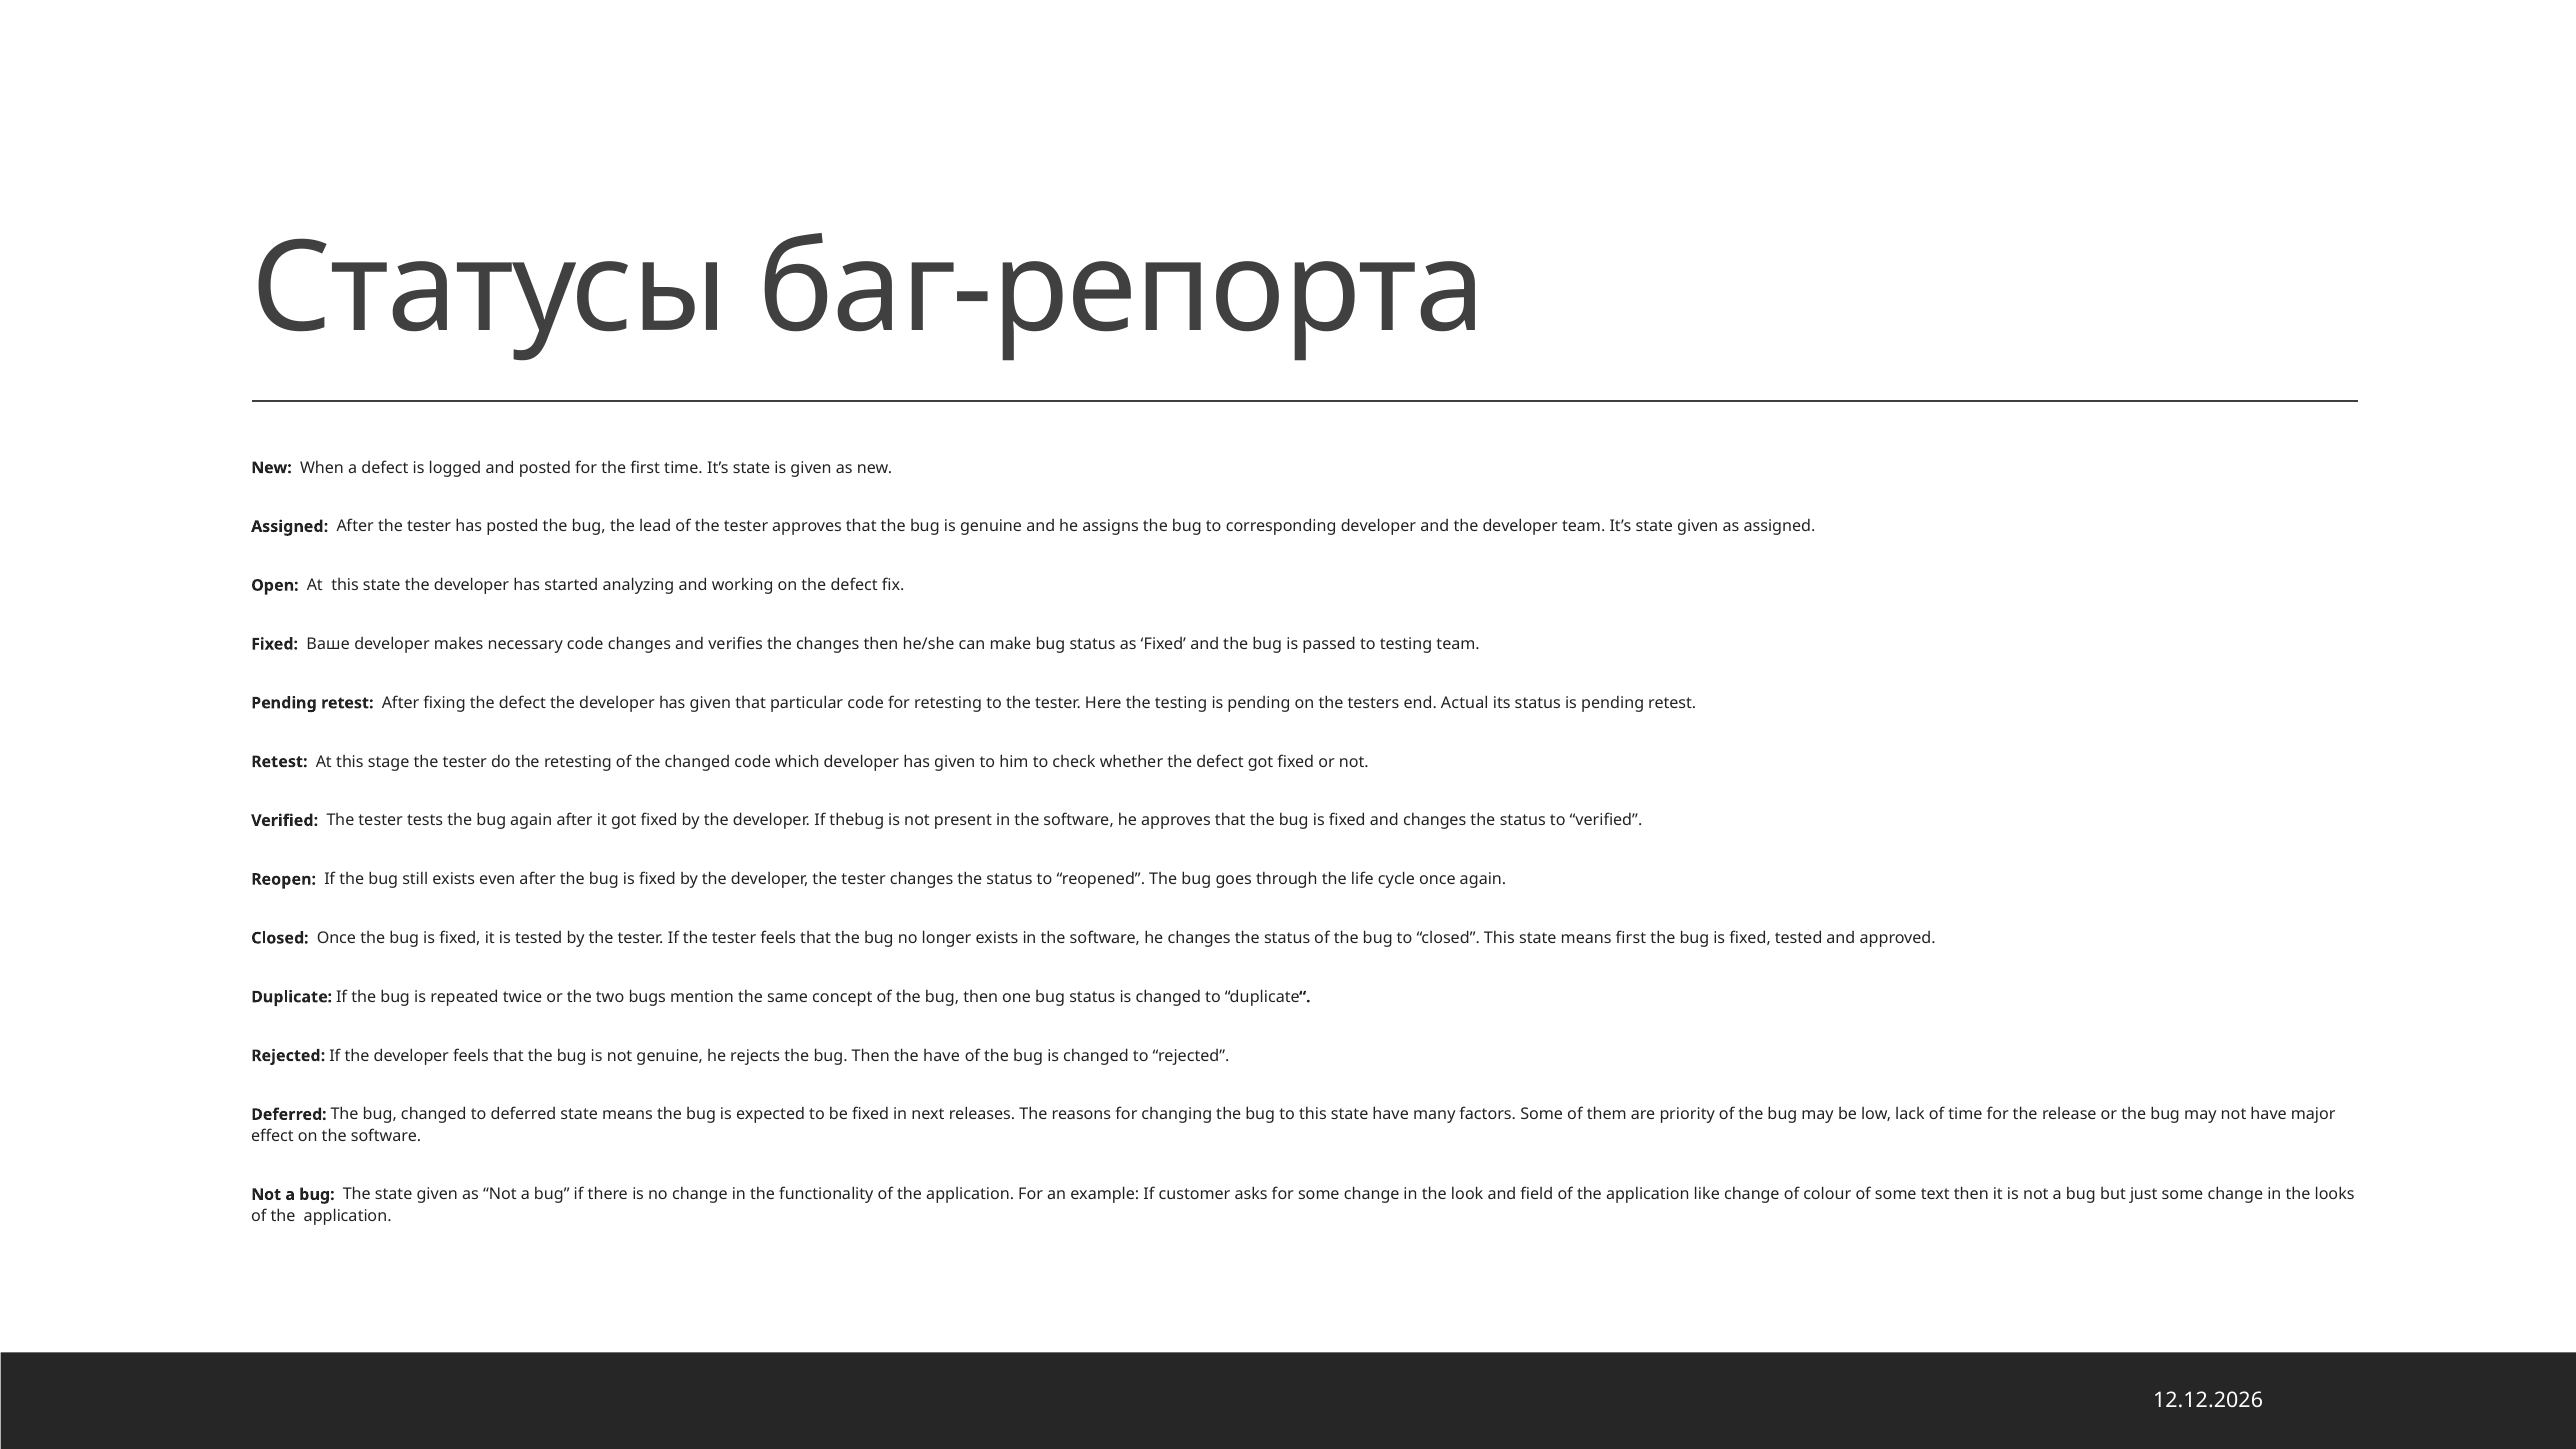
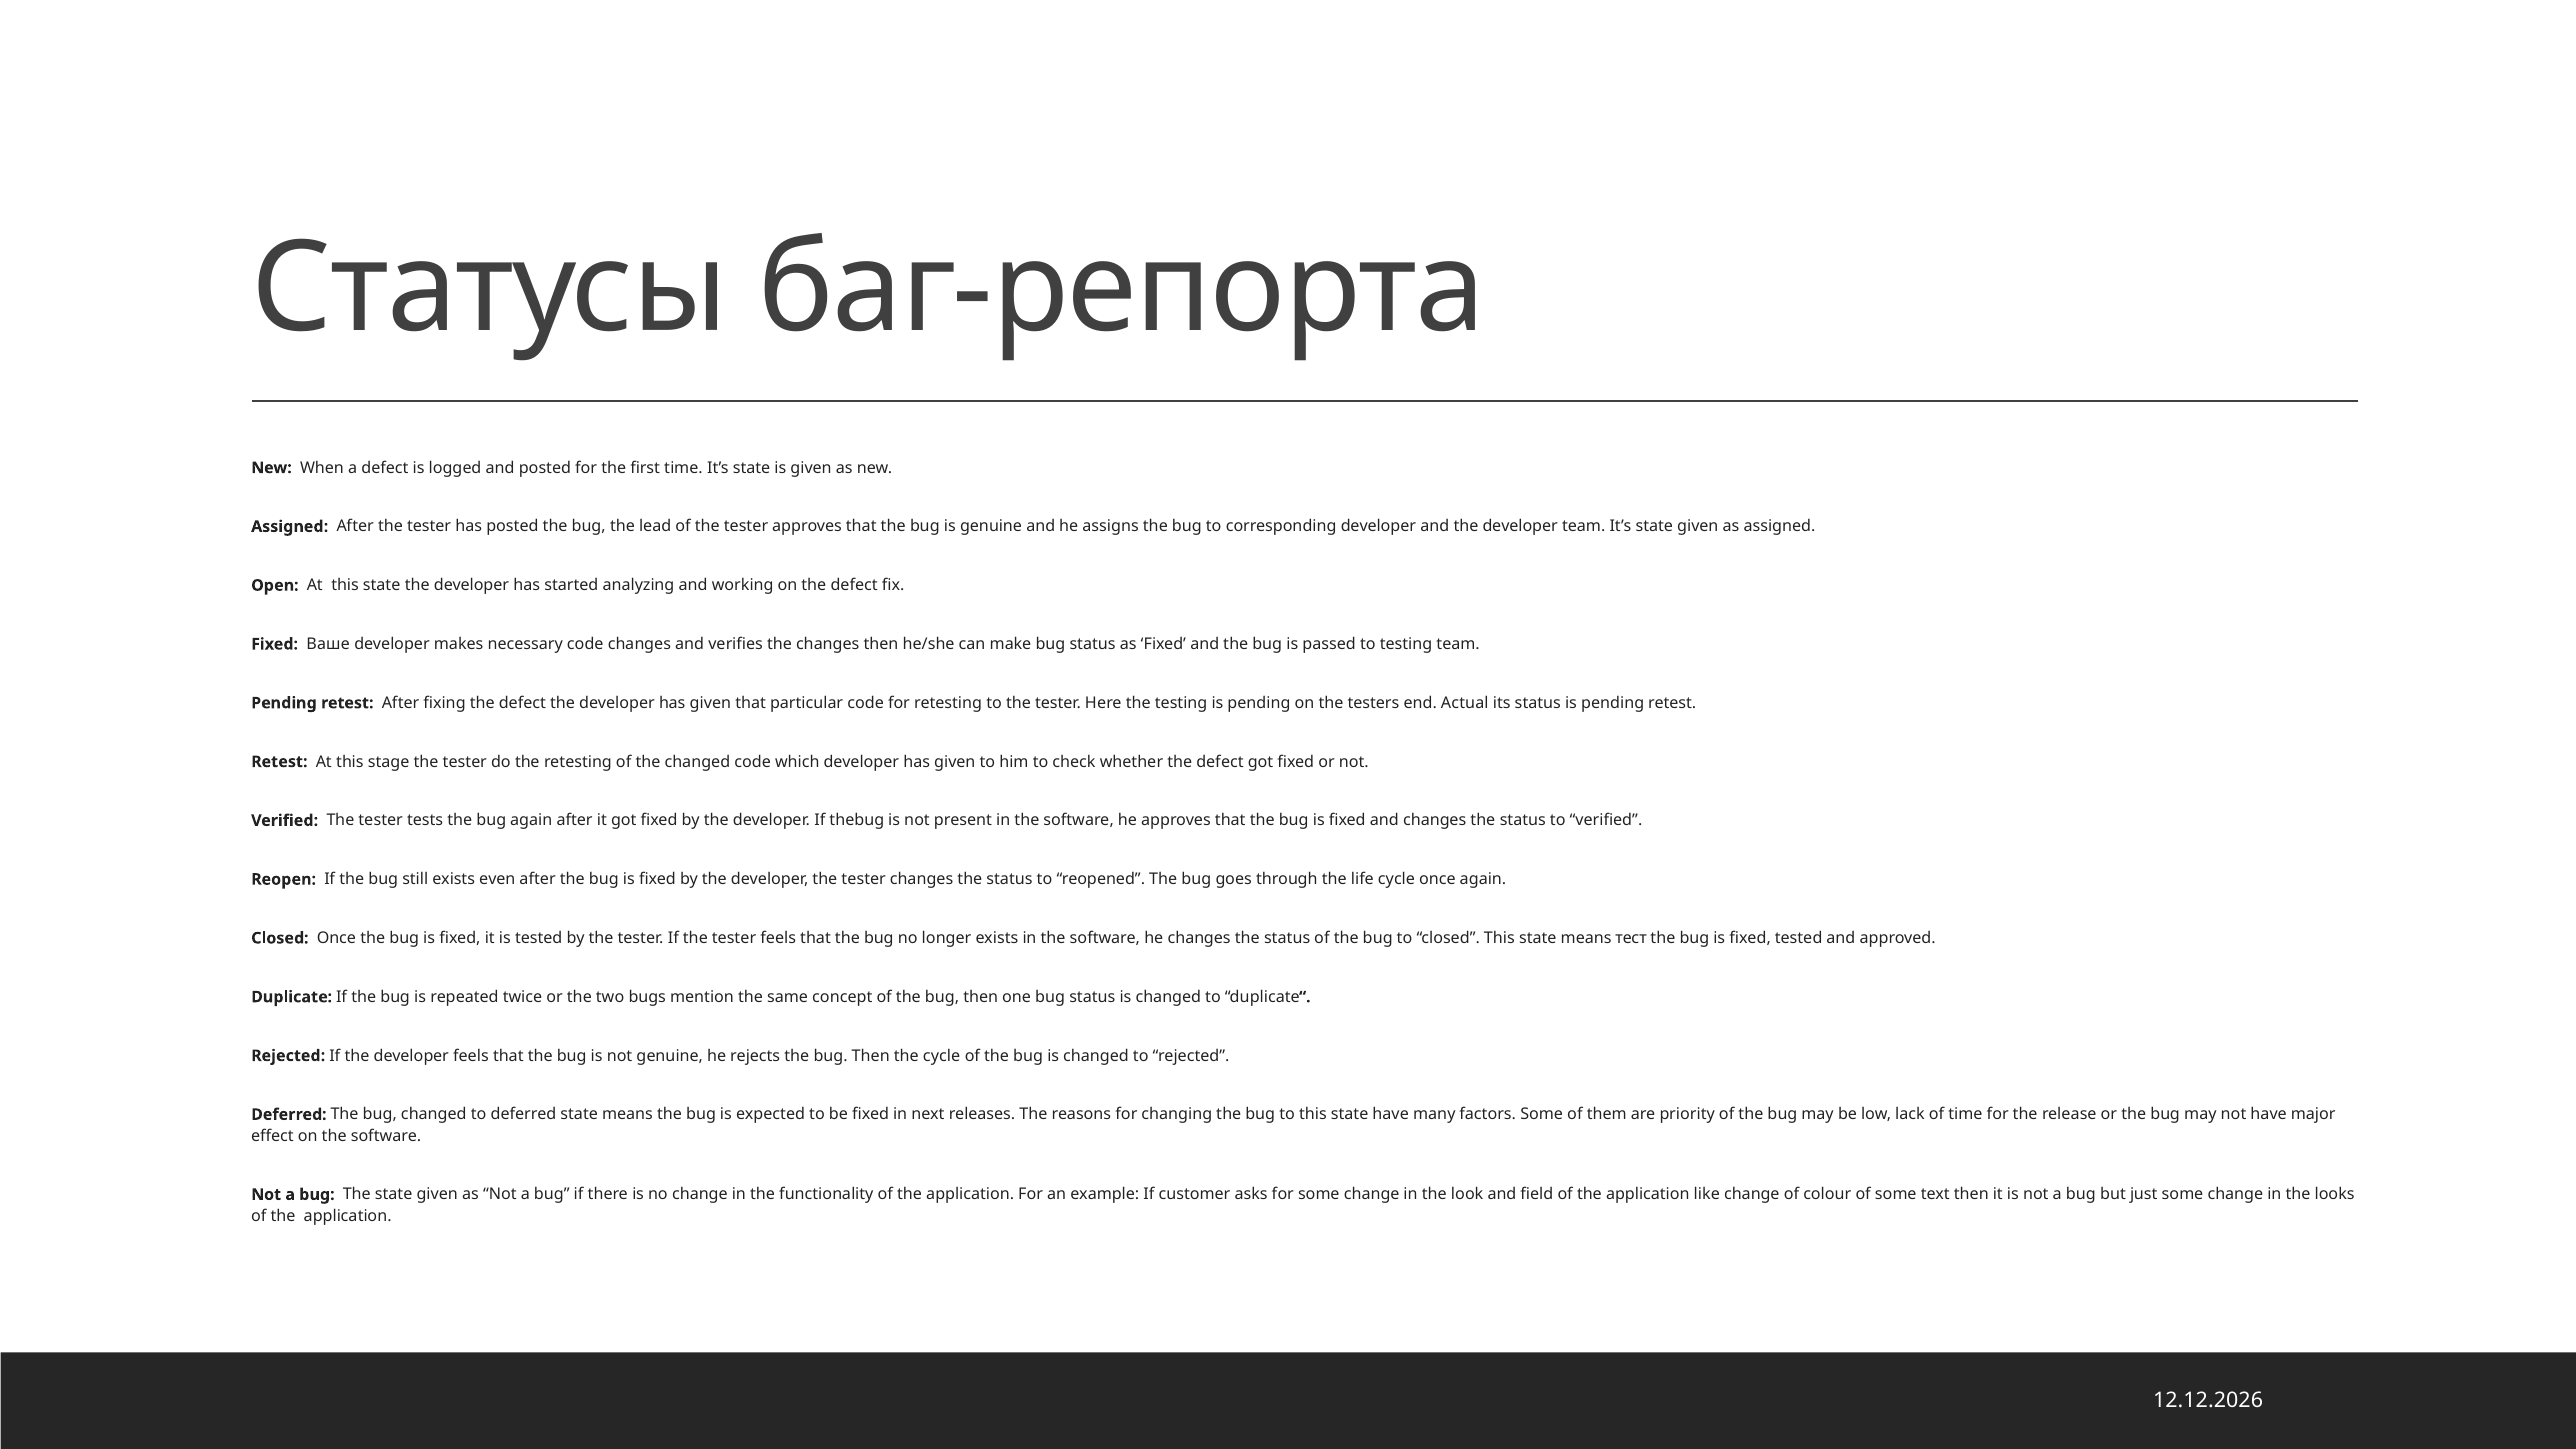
means first: first -> тест
the have: have -> cycle
